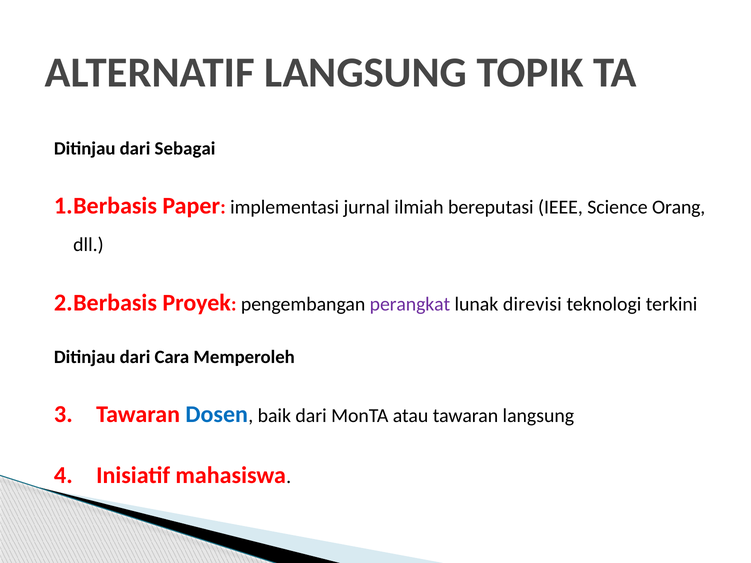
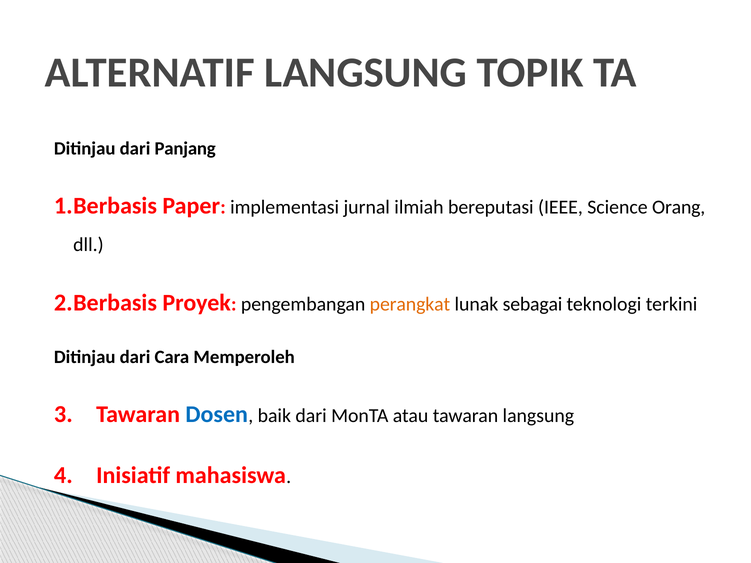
Sebagai: Sebagai -> Panjang
perangkat colour: purple -> orange
direvisi: direvisi -> sebagai
